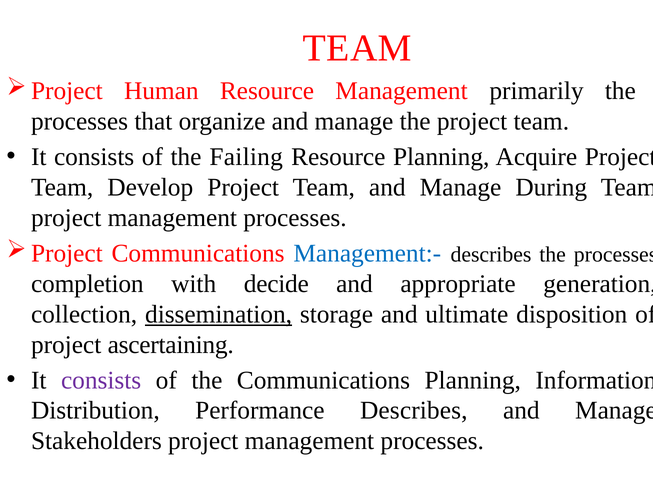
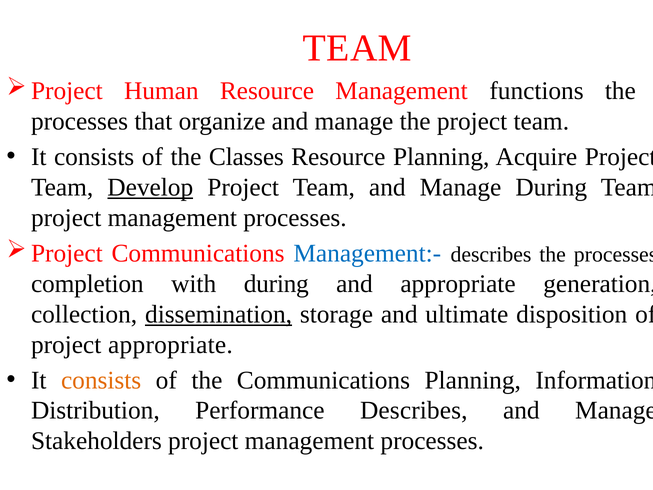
primarily: primarily -> functions
Failing: Failing -> Classes
Develop underline: none -> present
with decide: decide -> during
project ascertaining: ascertaining -> appropriate
consists at (101, 380) colour: purple -> orange
